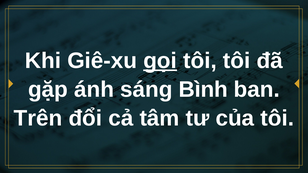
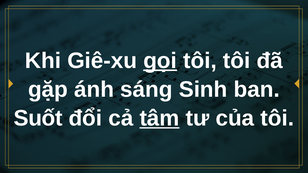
Bình: Bình -> Sinh
Trên: Trên -> Suốt
tâm underline: none -> present
